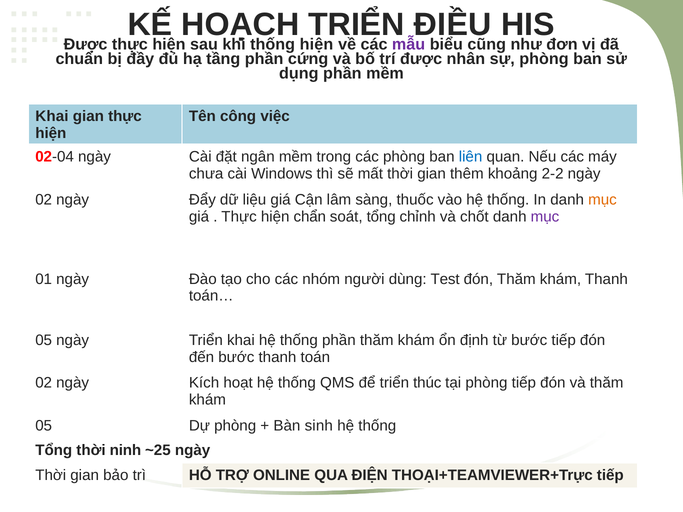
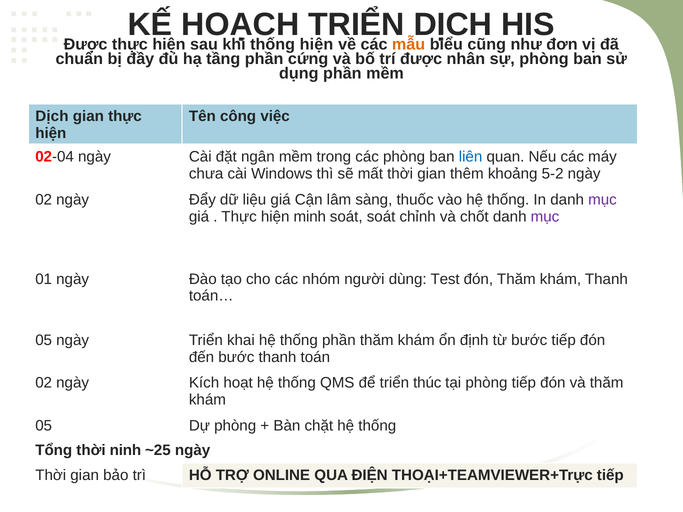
TRIỂN ĐIỀU: ĐIỀU -> DỊCH
mẫu colour: purple -> orange
Khai at (52, 116): Khai -> Dịch
2-2: 2-2 -> 5-2
mục at (603, 200) colour: orange -> purple
chẩn: chẩn -> minh
soát tổng: tổng -> soát
sinh: sinh -> chặt
